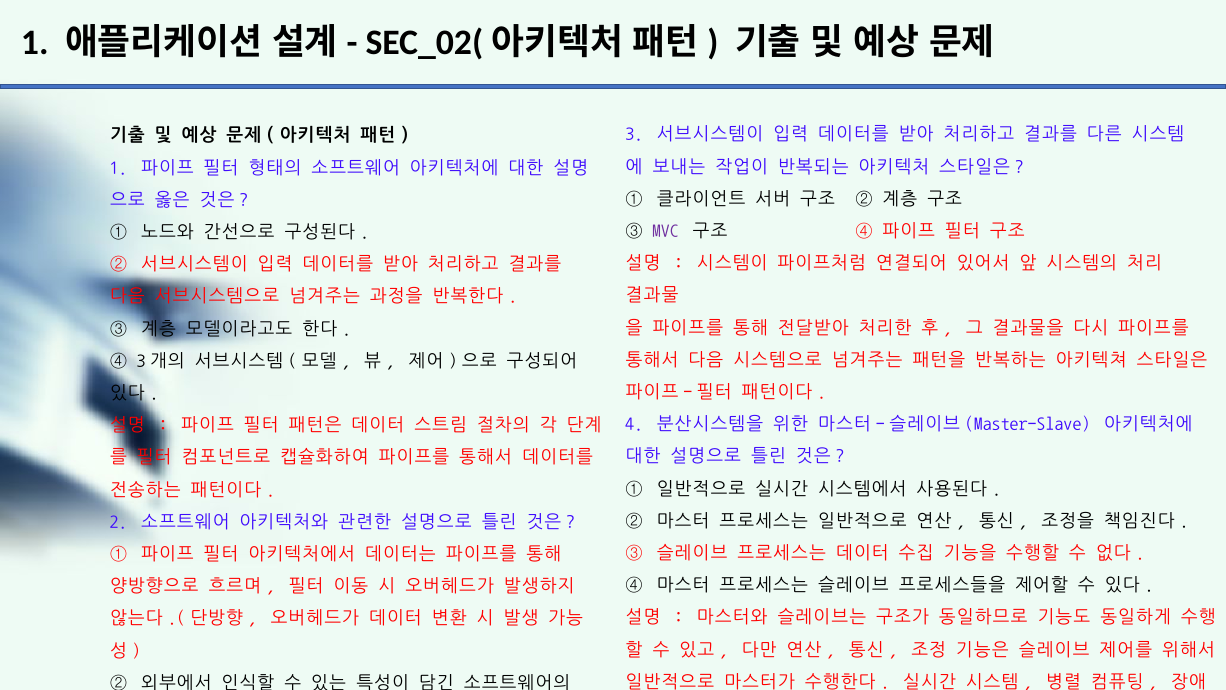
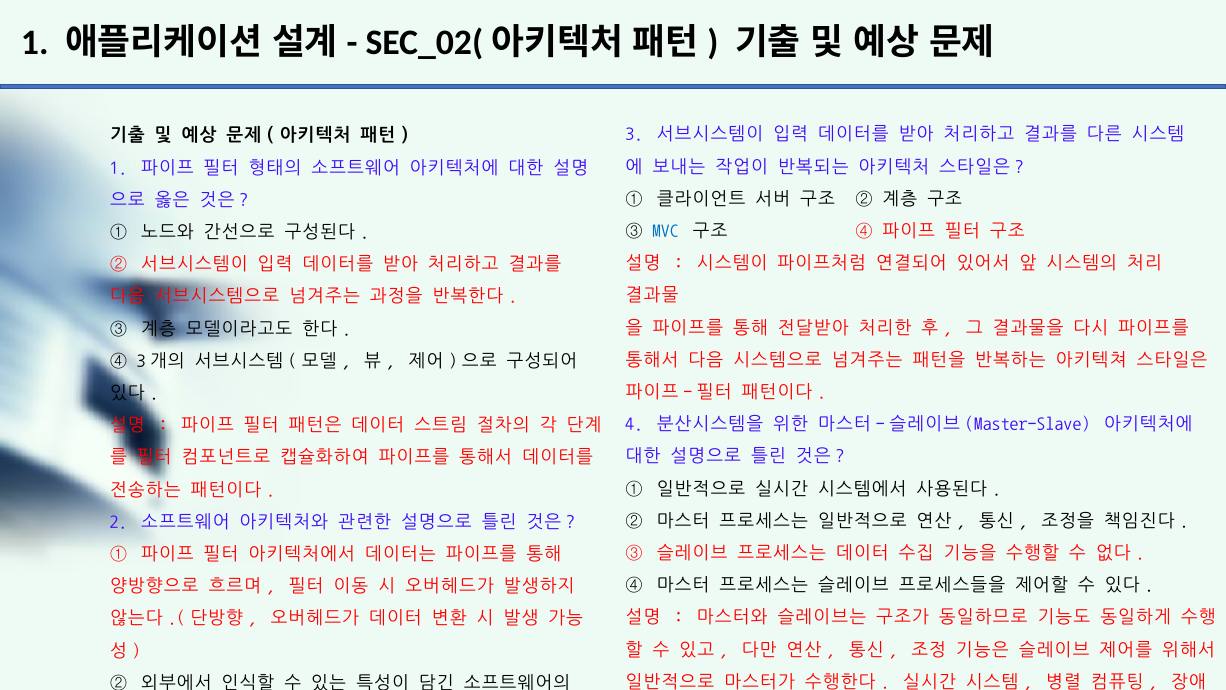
MVC colour: purple -> blue
